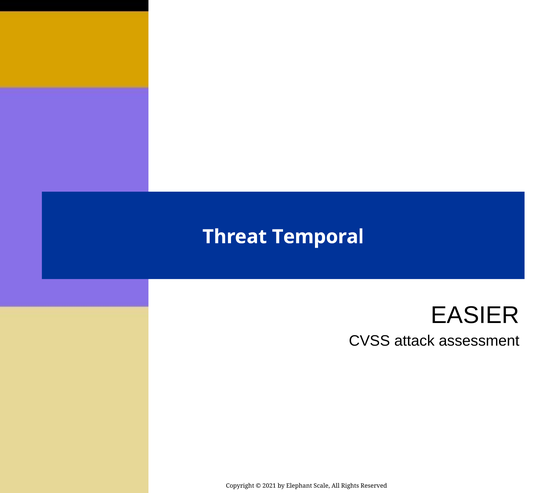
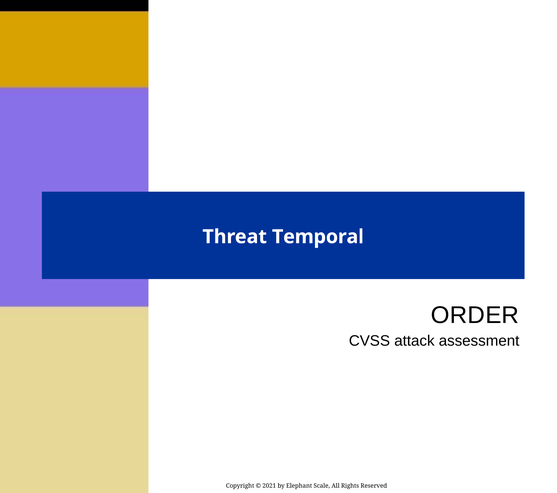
EASIER: EASIER -> ORDER
